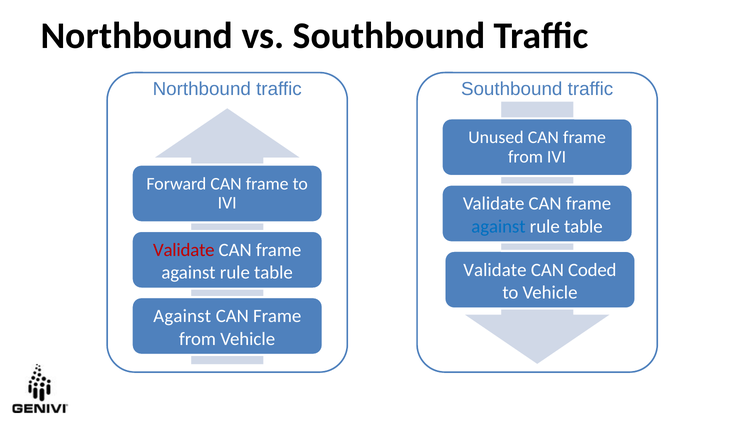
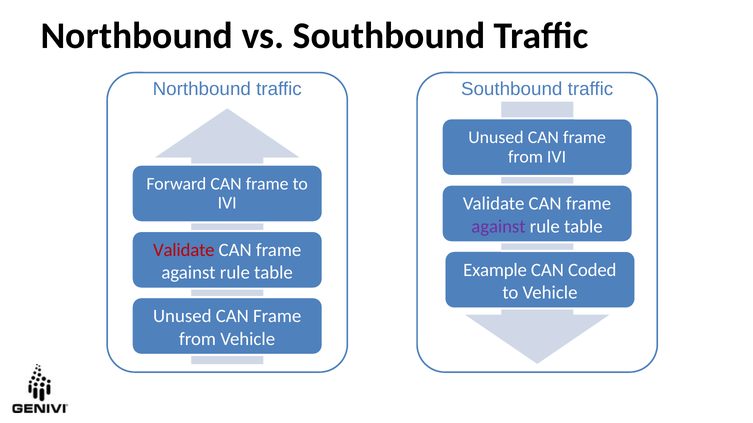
against at (498, 227) colour: blue -> purple
Validate at (495, 270): Validate -> Example
Against at (182, 317): Against -> Unused
